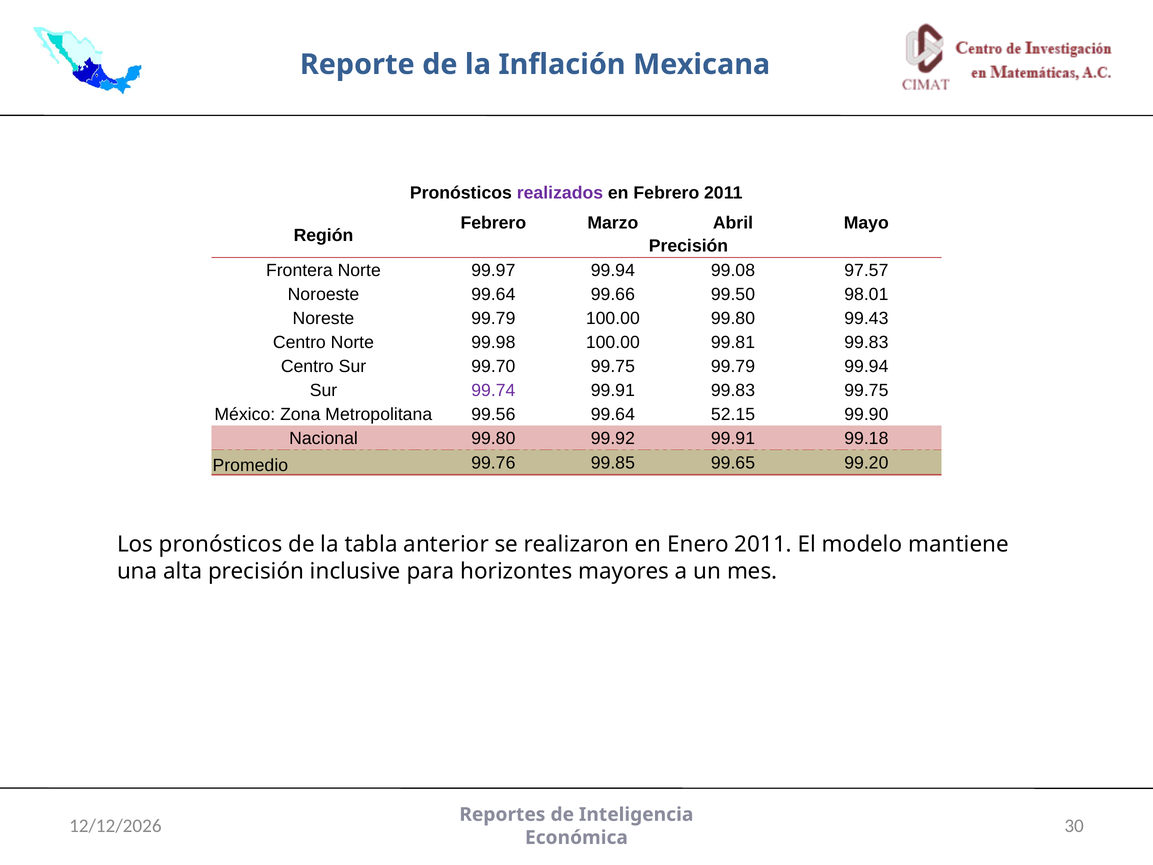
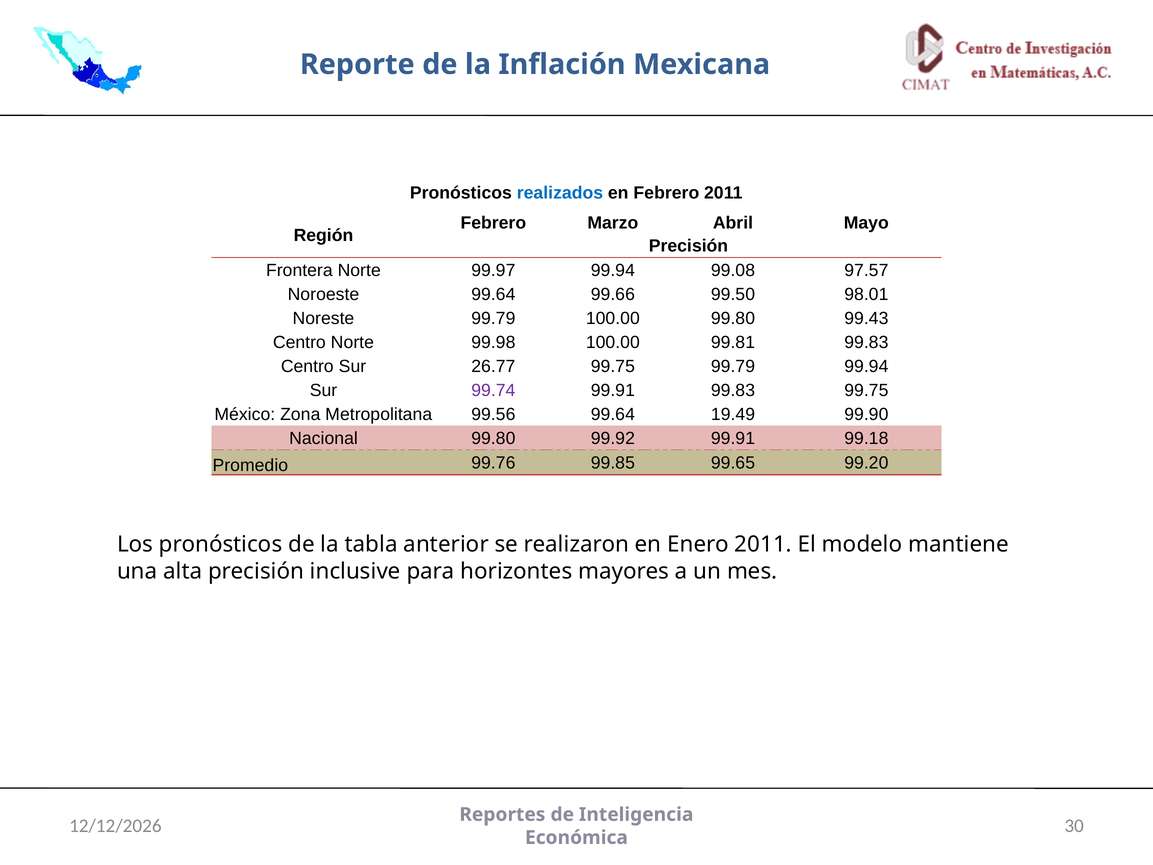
realizados colour: purple -> blue
99.70: 99.70 -> 26.77
52.15: 52.15 -> 19.49
